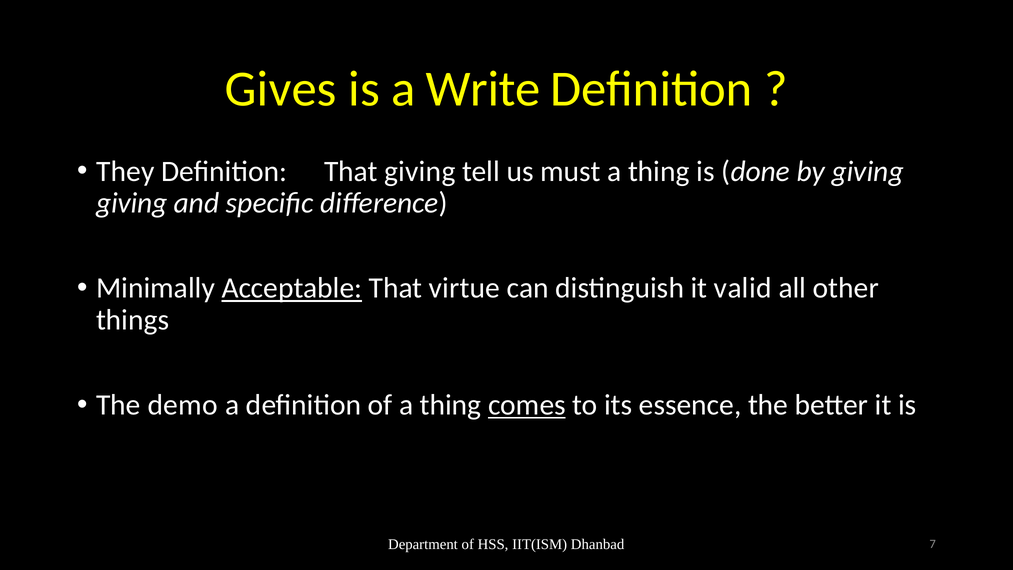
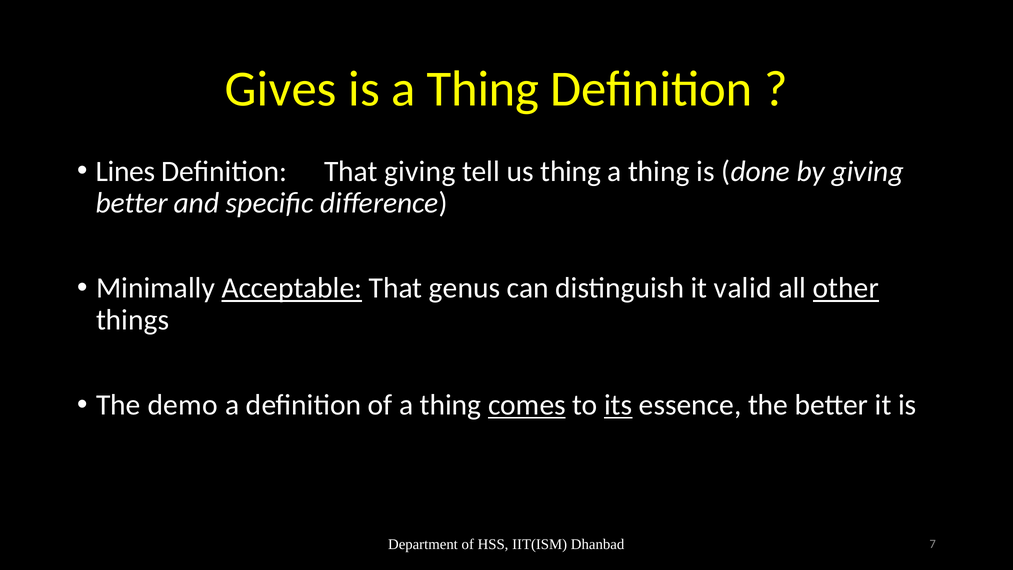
is a Write: Write -> Thing
They: They -> Lines
us must: must -> thing
giving at (132, 203): giving -> better
virtue: virtue -> genus
other underline: none -> present
its underline: none -> present
